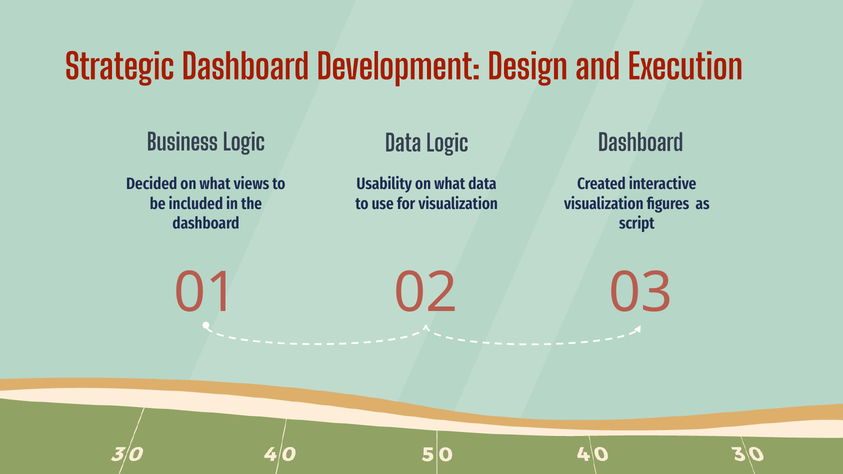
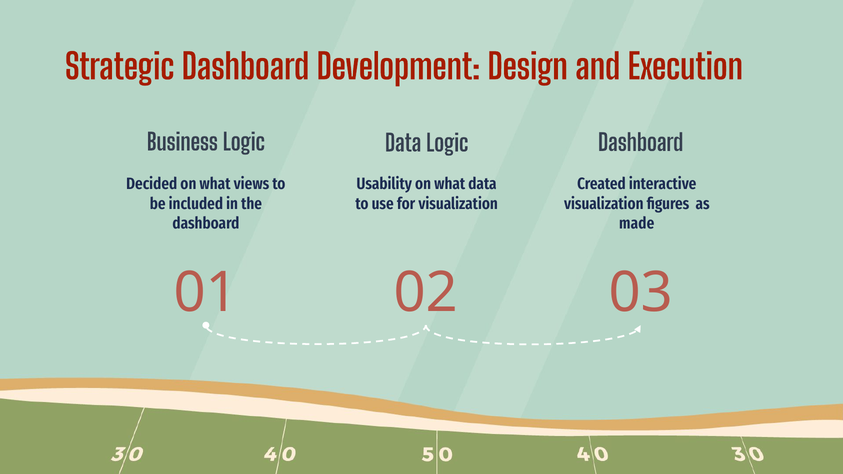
script: script -> made
